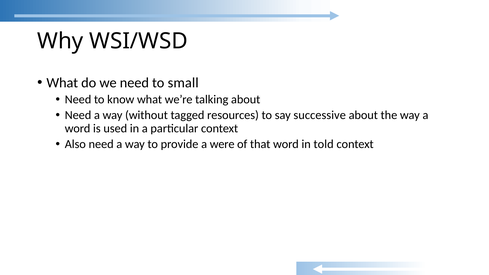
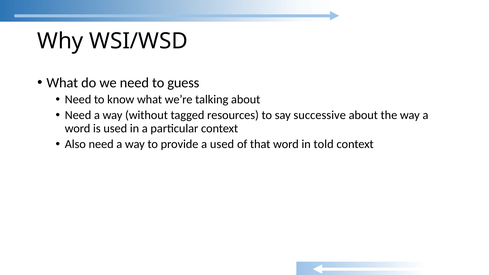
small: small -> guess
a were: were -> used
